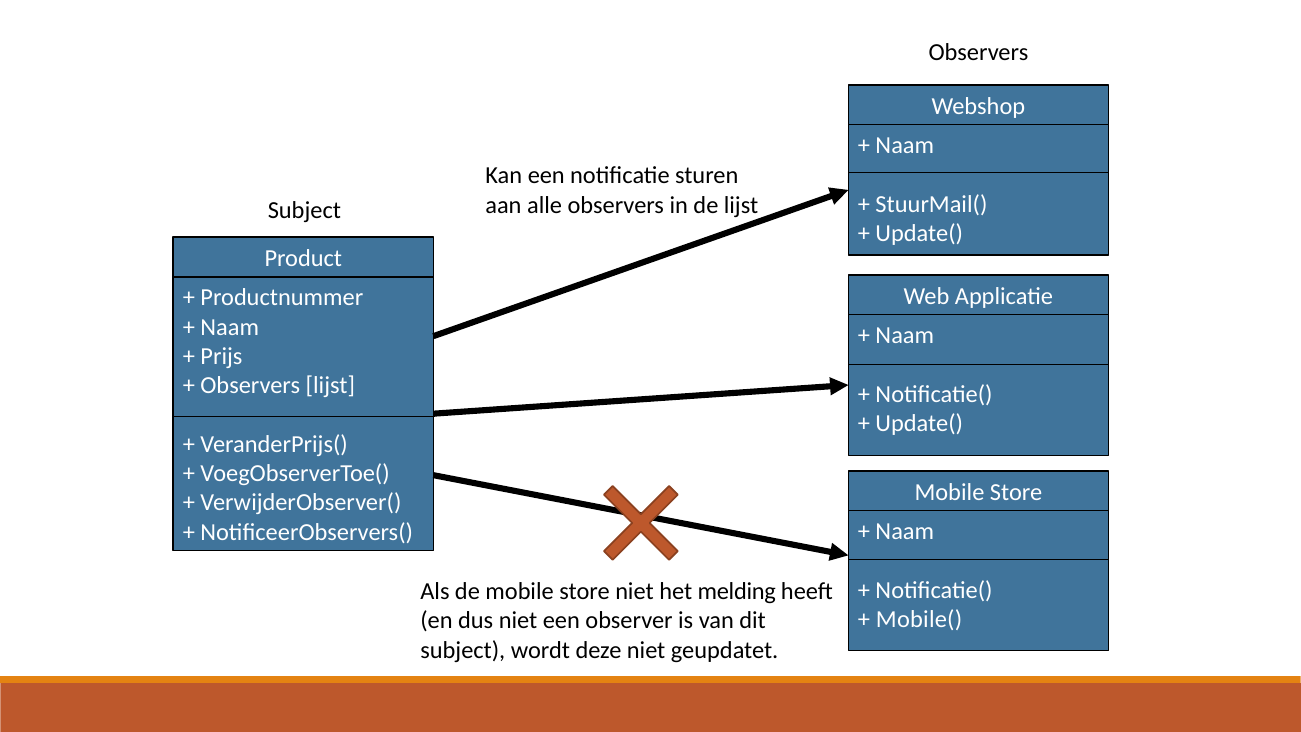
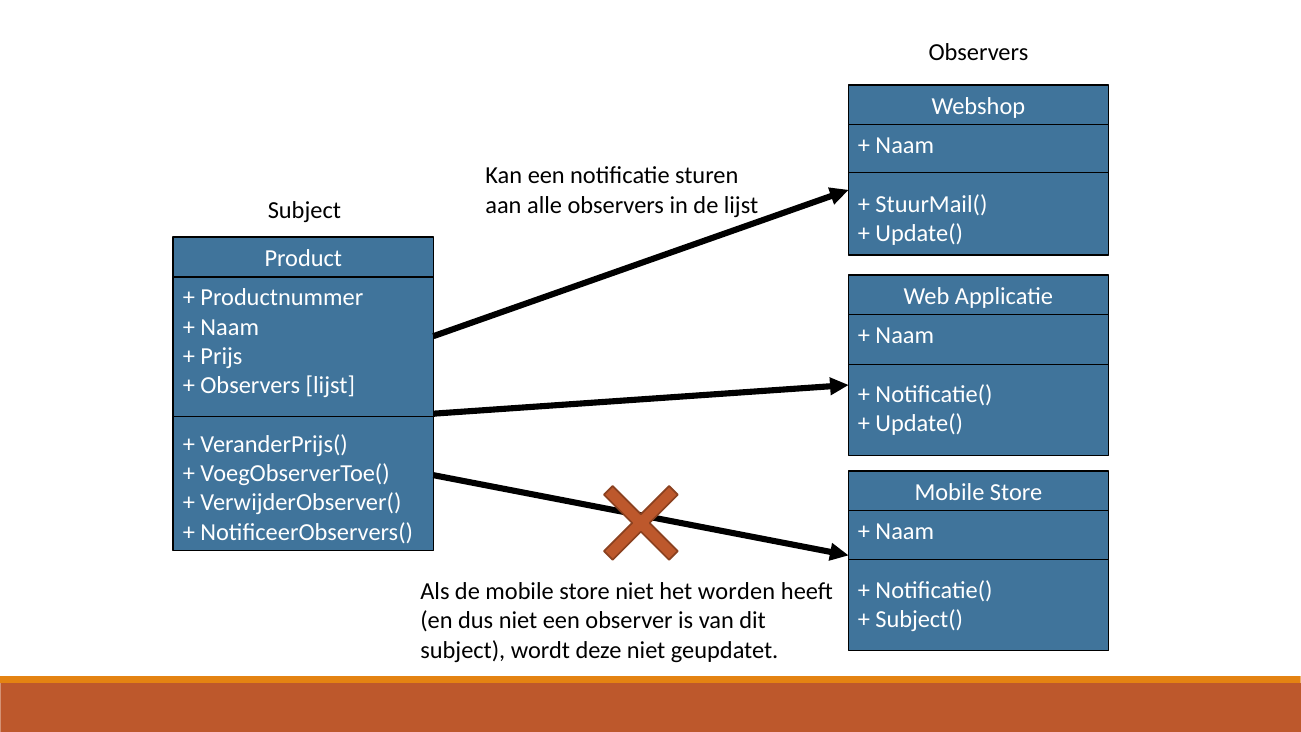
melding: melding -> worden
Mobile(: Mobile( -> Subject(
